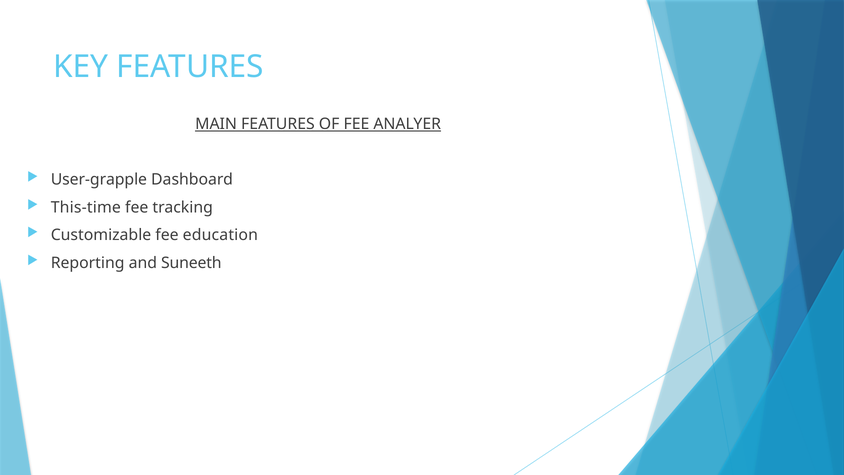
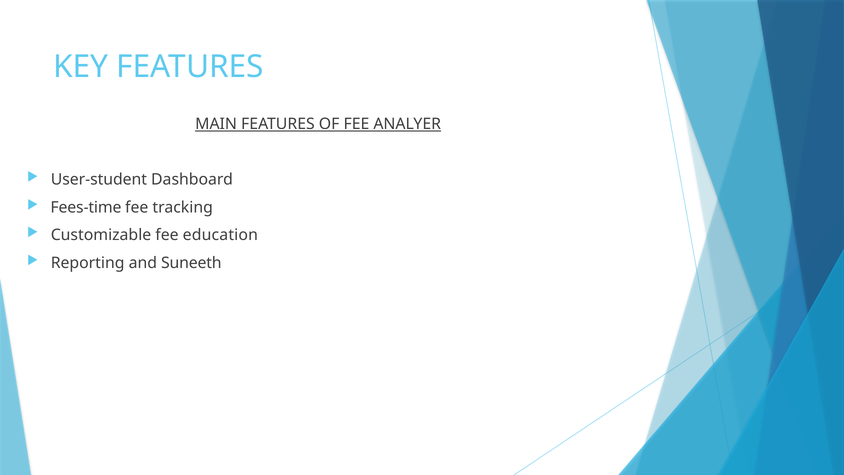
User-grapple: User-grapple -> User-student
This-time: This-time -> Fees-time
